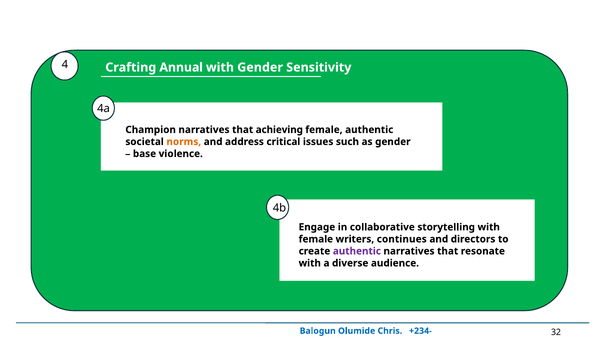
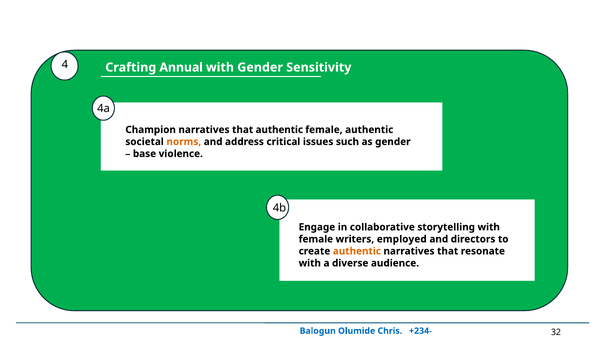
that achieving: achieving -> authentic
continues: continues -> employed
authentic at (357, 251) colour: purple -> orange
